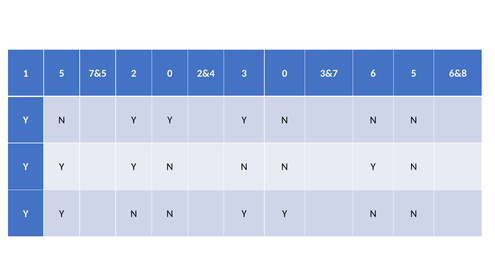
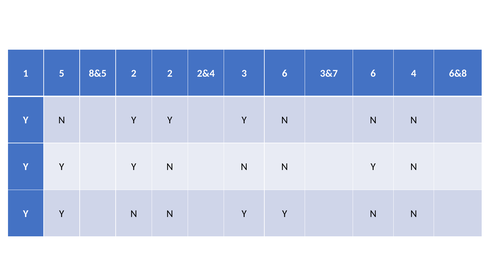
7&5: 7&5 -> 8&5
2 0: 0 -> 2
3 0: 0 -> 6
6 5: 5 -> 4
